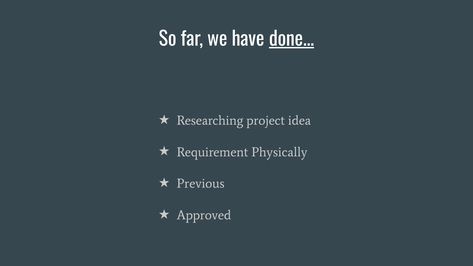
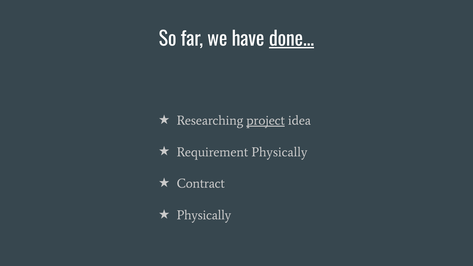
project underline: none -> present
Previous: Previous -> Contract
Approved at (204, 215): Approved -> Physically
